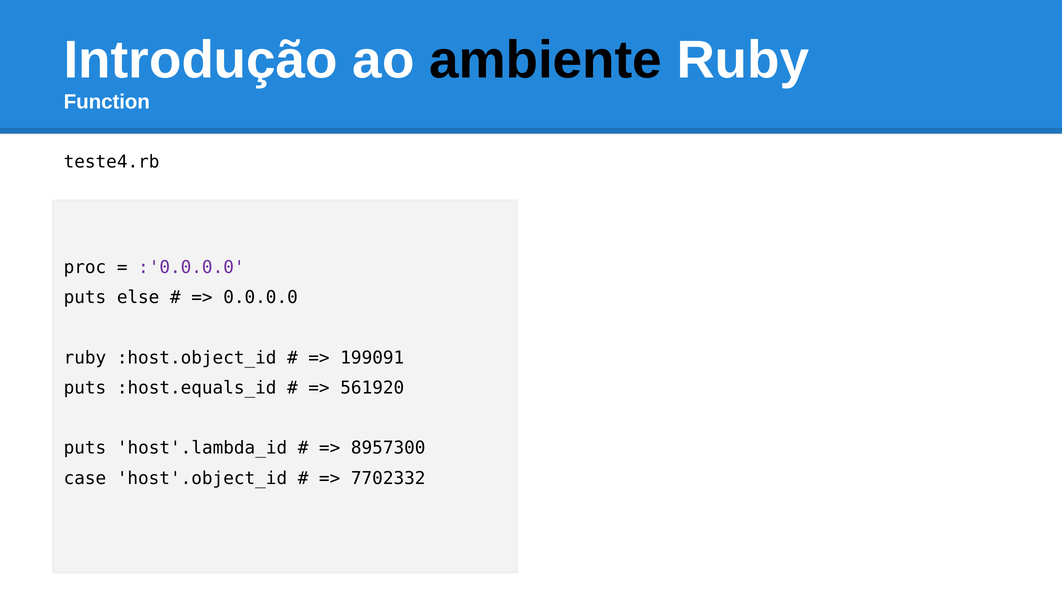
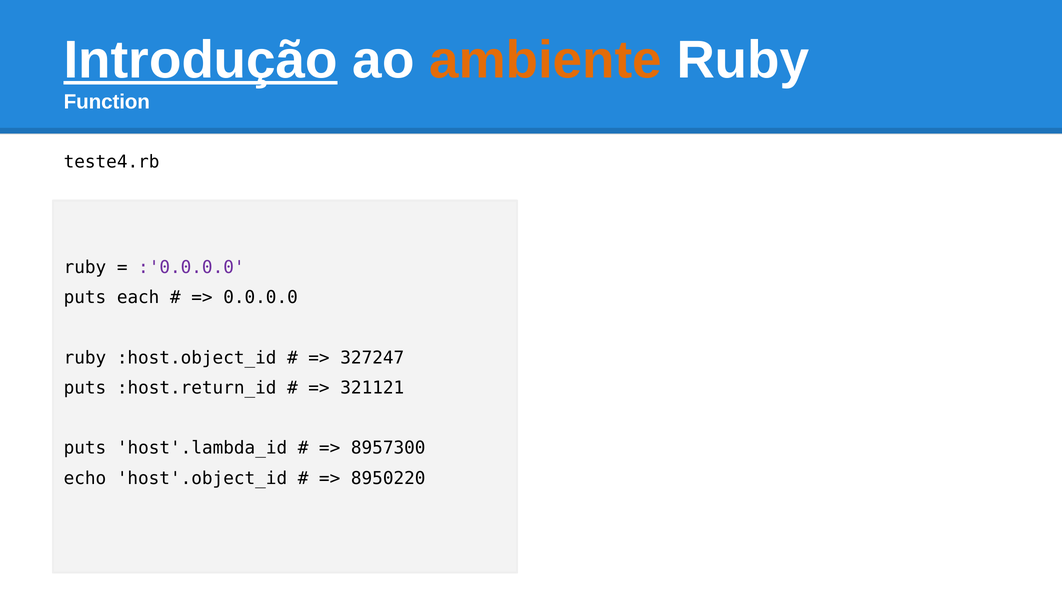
Introdução underline: none -> present
ambiente colour: black -> orange
proc at (85, 267): proc -> ruby
else: else -> each
199091: 199091 -> 327247
:host.equals_id: :host.equals_id -> :host.return_id
561920: 561920 -> 321121
case: case -> echo
7702332: 7702332 -> 8950220
